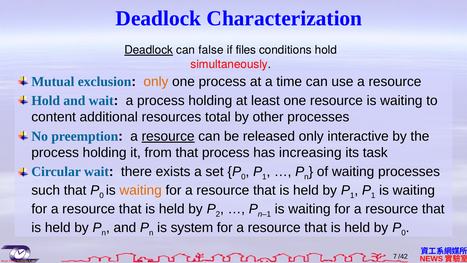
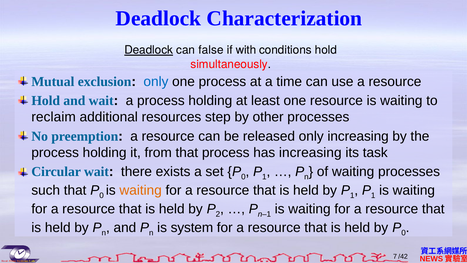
files: files -> with
only at (156, 82) colour: orange -> blue
content: content -> reclaim
total: total -> step
resource at (168, 136) underline: present -> none
only interactive: interactive -> increasing
